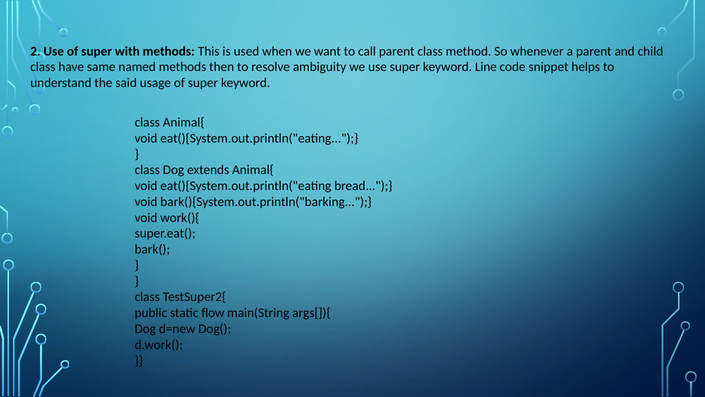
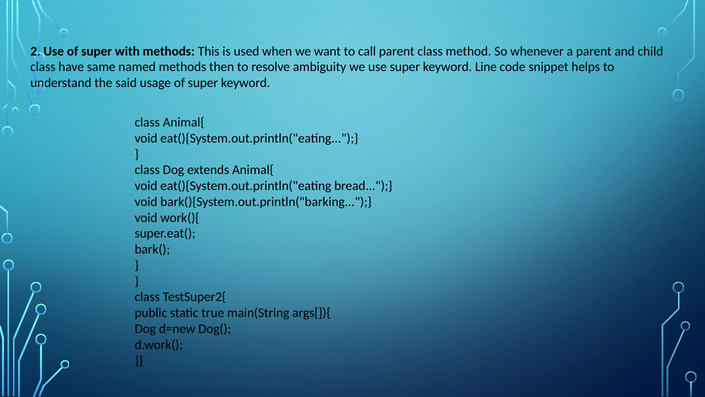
flow: flow -> true
